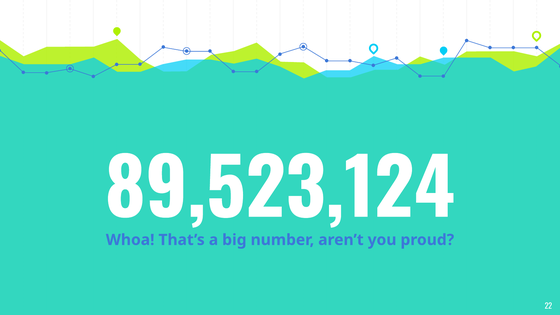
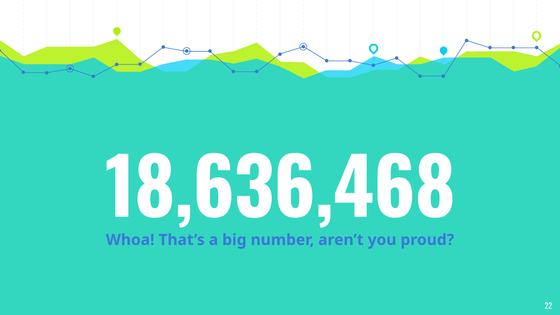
89,523,124: 89,523,124 -> 18,636,468
